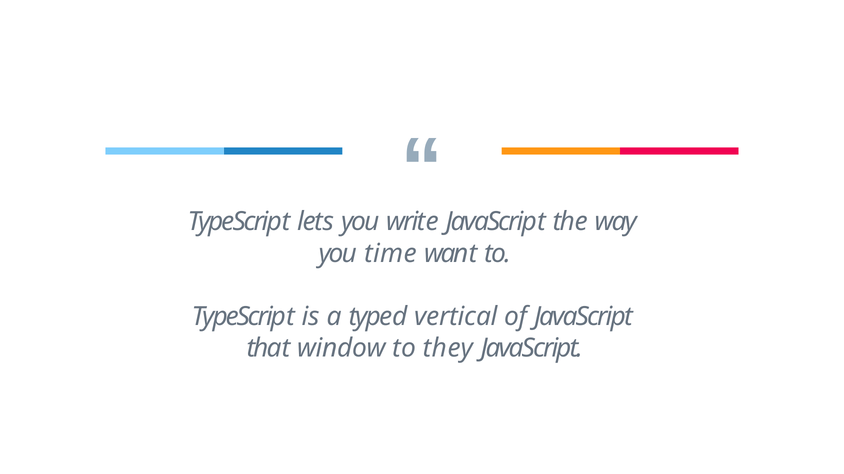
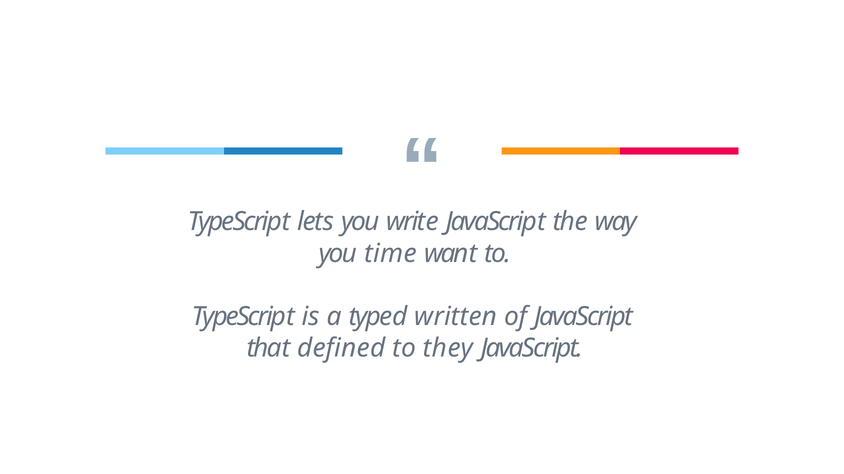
vertical: vertical -> written
window: window -> defined
